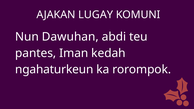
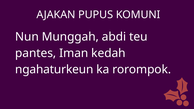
LUGAY: LUGAY -> PUPUS
Dawuhan: Dawuhan -> Munggah
